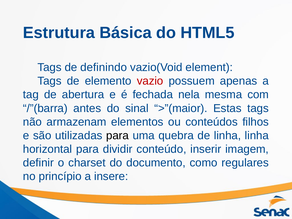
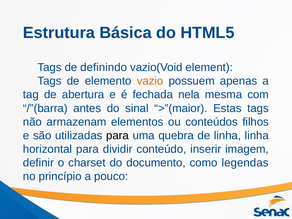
vazio colour: red -> orange
regulares: regulares -> legendas
insere: insere -> pouco
